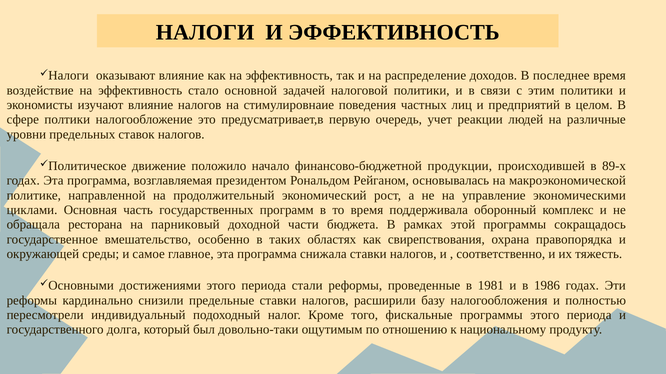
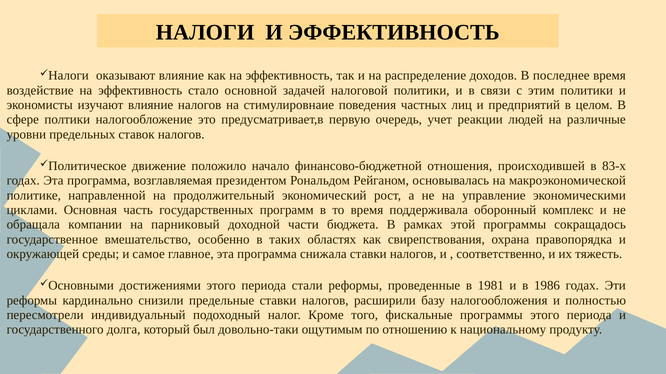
продукции: продукции -> отношения
89-х: 89-х -> 83-х
ресторана: ресторана -> компании
